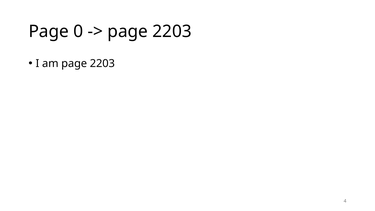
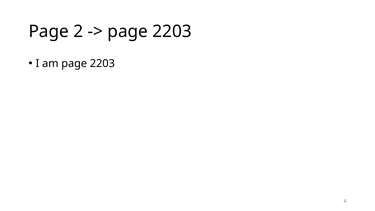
0: 0 -> 2
